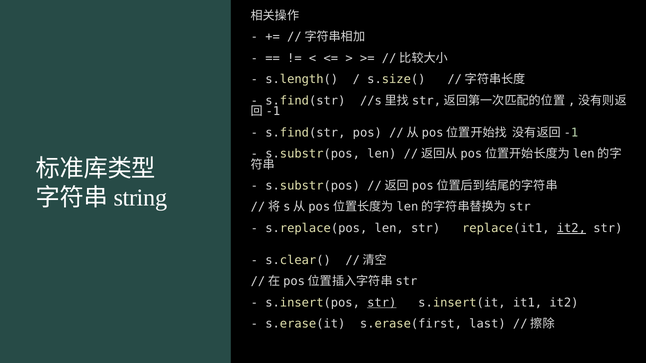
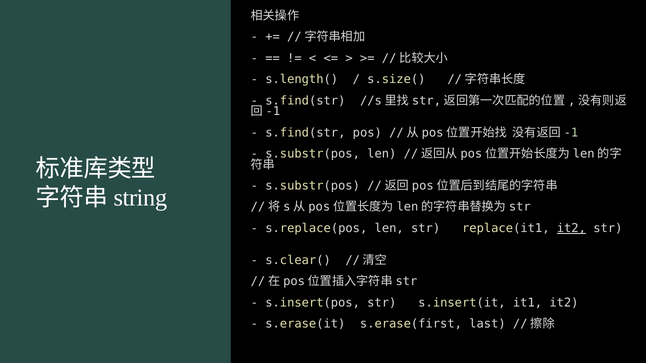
str at (382, 303) underline: present -> none
